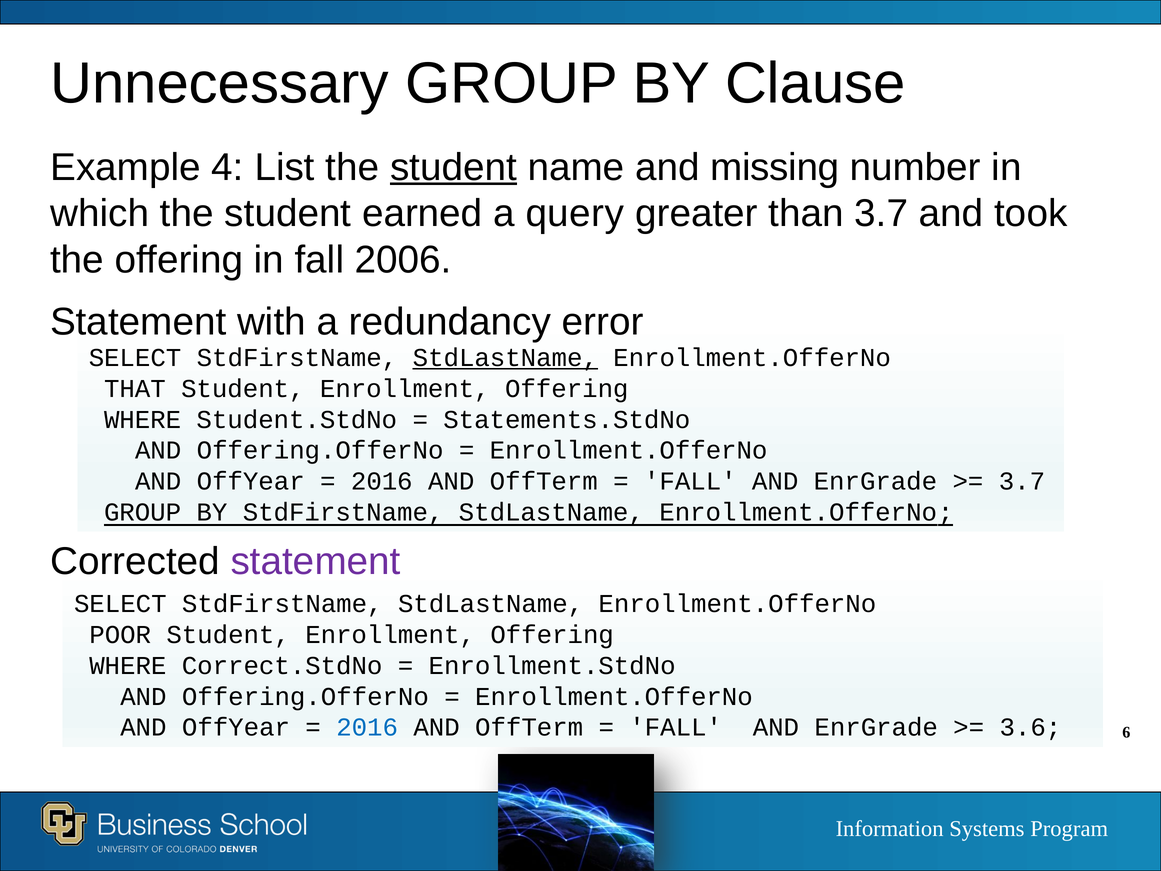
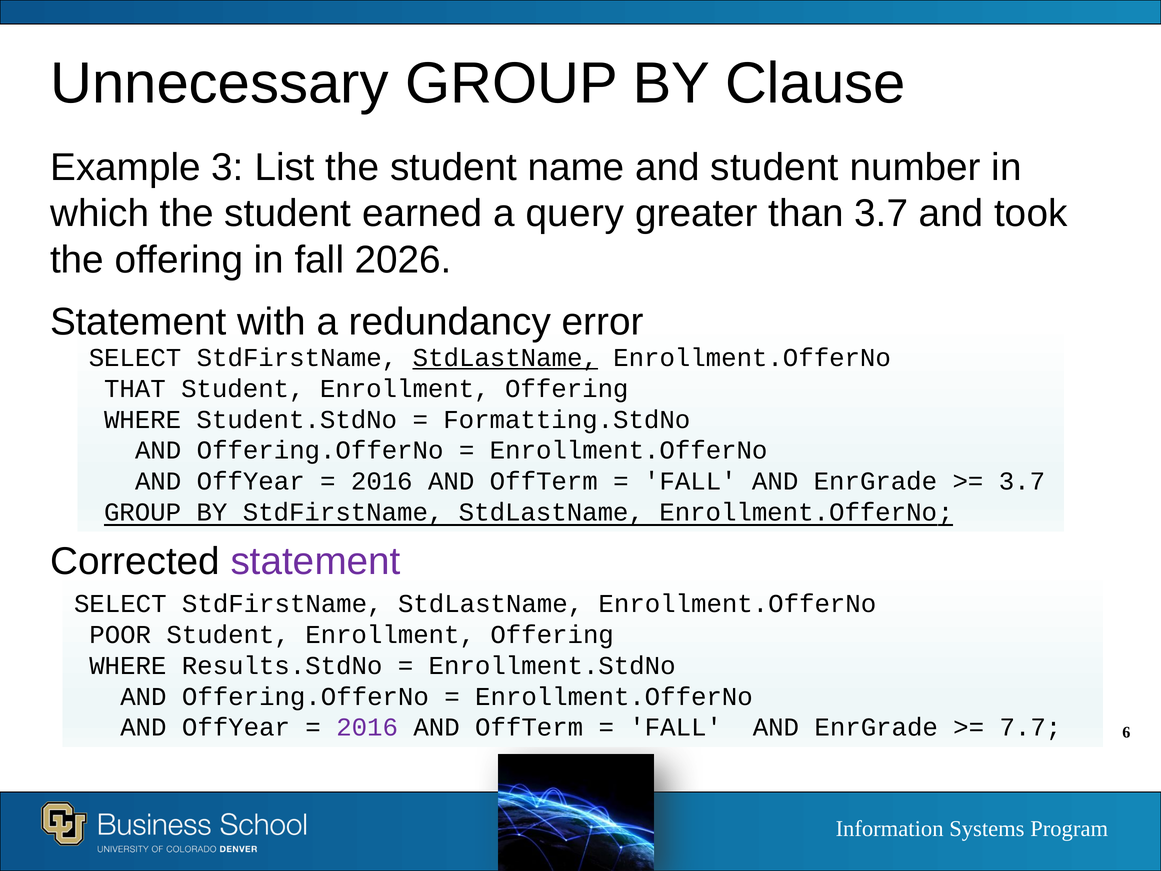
4: 4 -> 3
student at (453, 167) underline: present -> none
and missing: missing -> student
2006: 2006 -> 2026
Statements.StdNo: Statements.StdNo -> Formatting.StdNo
Correct.StdNo: Correct.StdNo -> Results.StdNo
2016 at (367, 727) colour: blue -> purple
3.6: 3.6 -> 7.7
